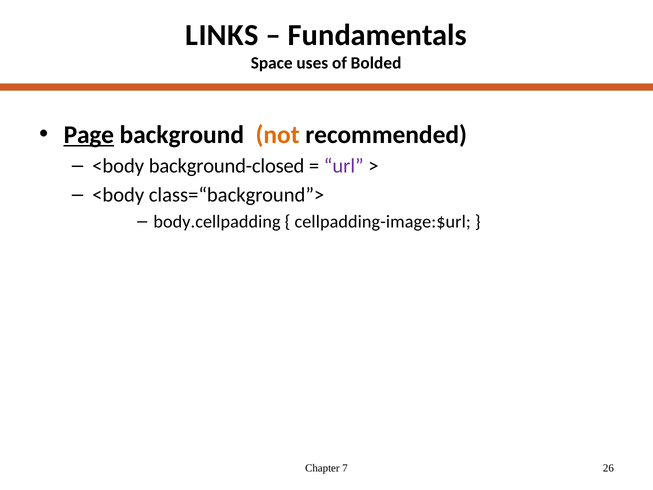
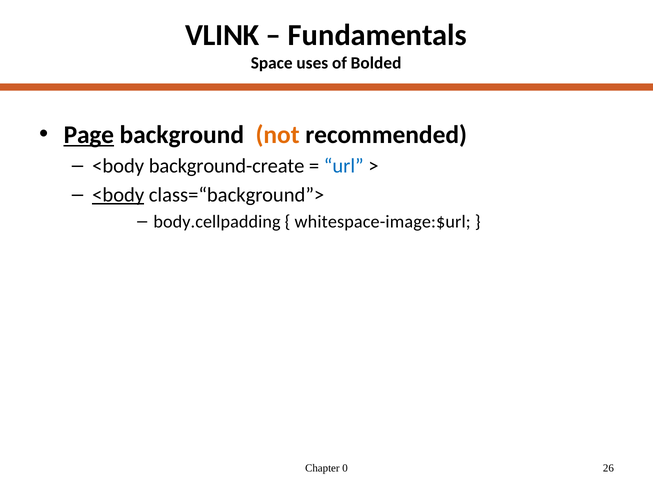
LINKS: LINKS -> VLINK
background-closed: background-closed -> background-create
url colour: purple -> blue
<body at (118, 195) underline: none -> present
cellpadding-image:$url: cellpadding-image:$url -> whitespace-image:$url
7: 7 -> 0
